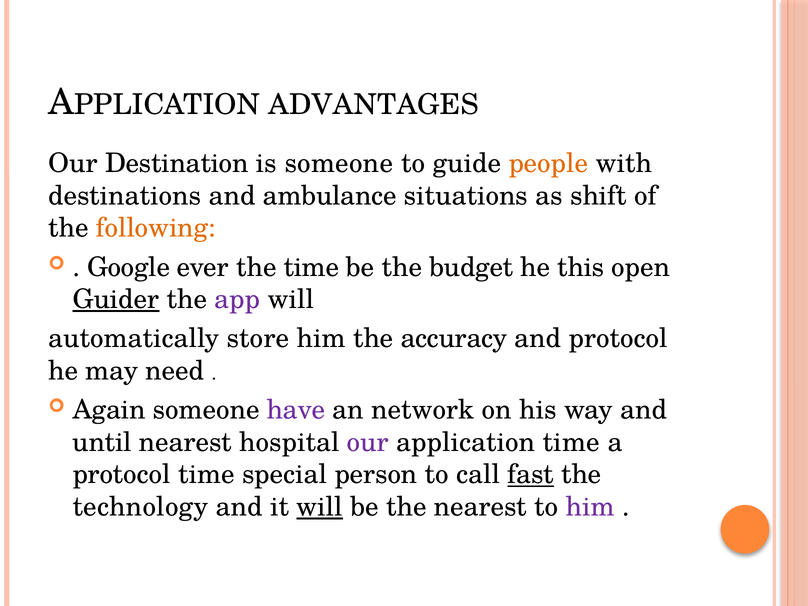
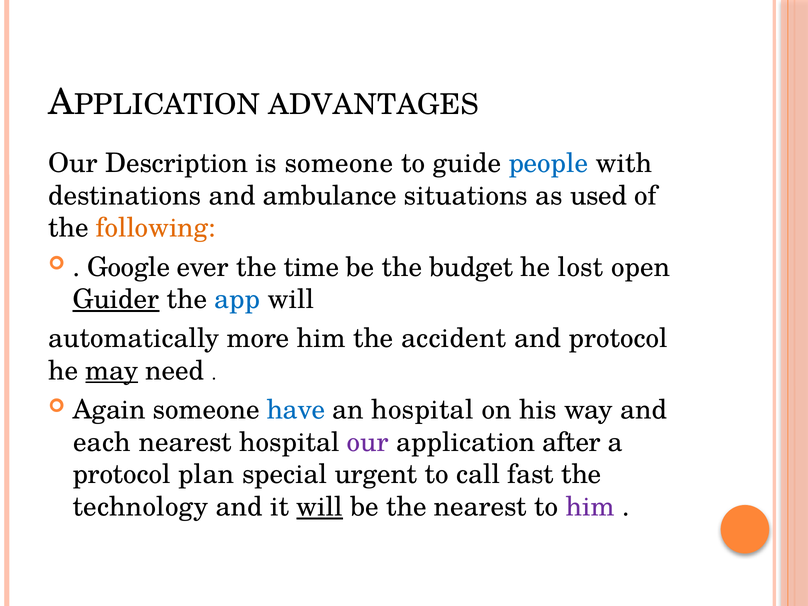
Destination: Destination -> Description
people colour: orange -> blue
shift: shift -> used
this: this -> lost
app colour: purple -> blue
store: store -> more
accuracy: accuracy -> accident
may underline: none -> present
have colour: purple -> blue
an network: network -> hospital
until: until -> each
application time: time -> after
protocol time: time -> plan
person: person -> urgent
fast underline: present -> none
